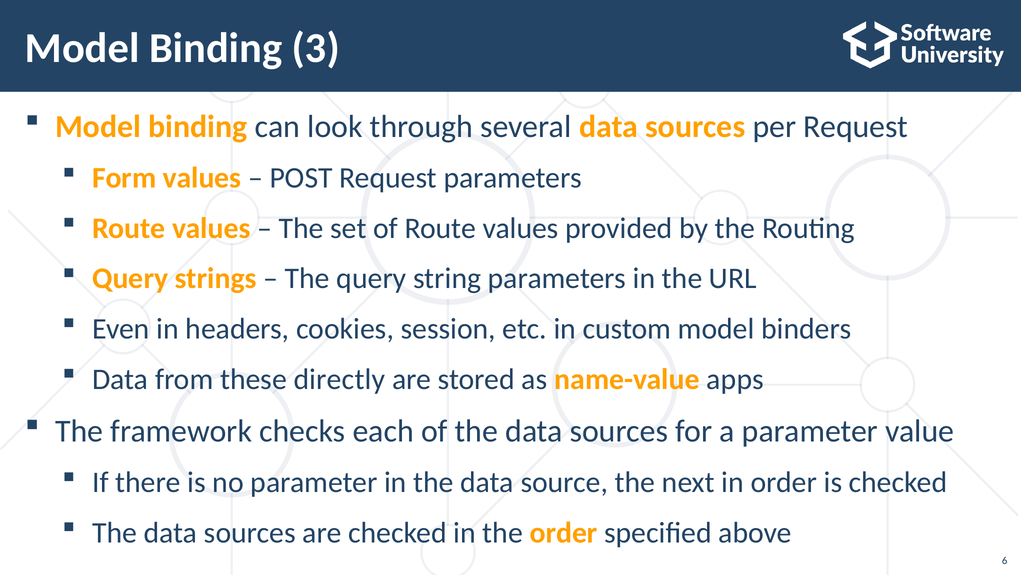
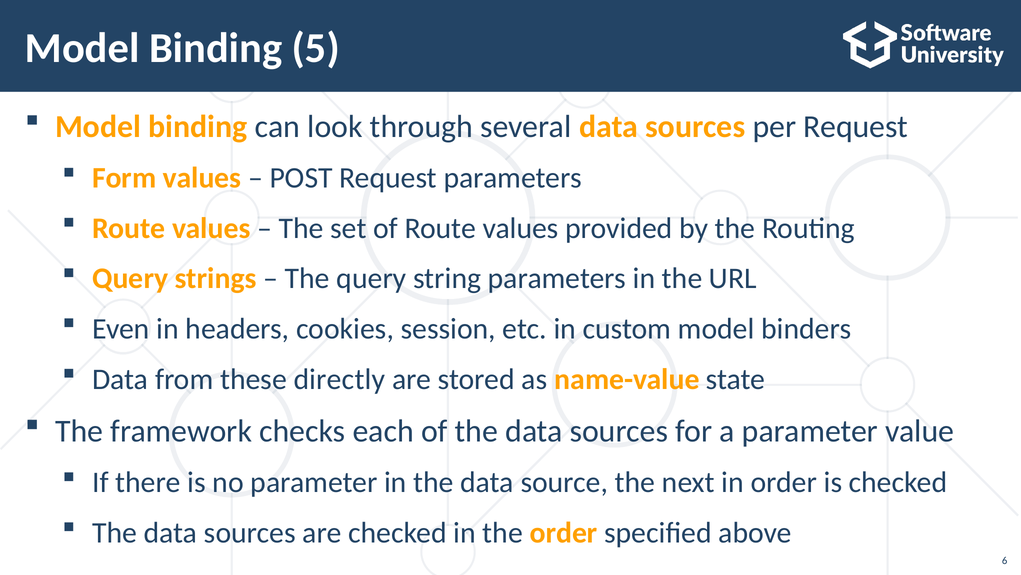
3: 3 -> 5
apps: apps -> state
